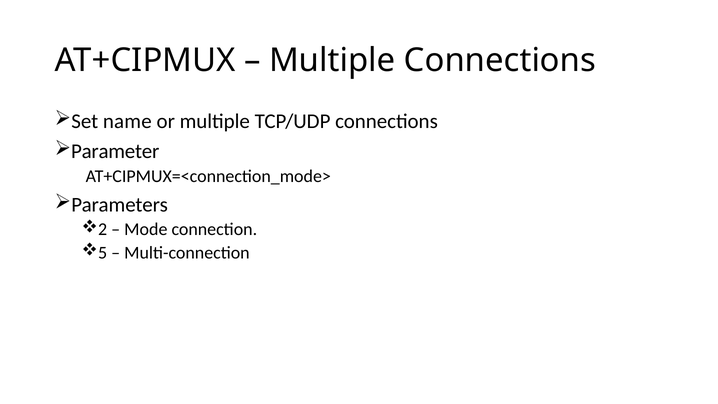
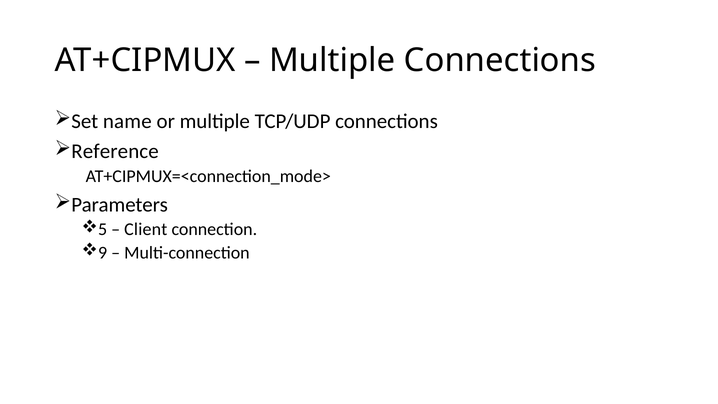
Parameter: Parameter -> Reference
2: 2 -> 5
Mode: Mode -> Client
5: 5 -> 9
